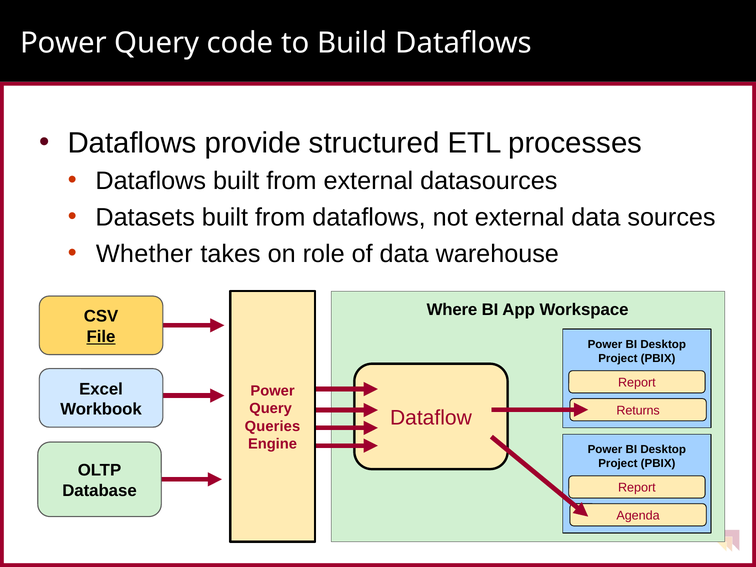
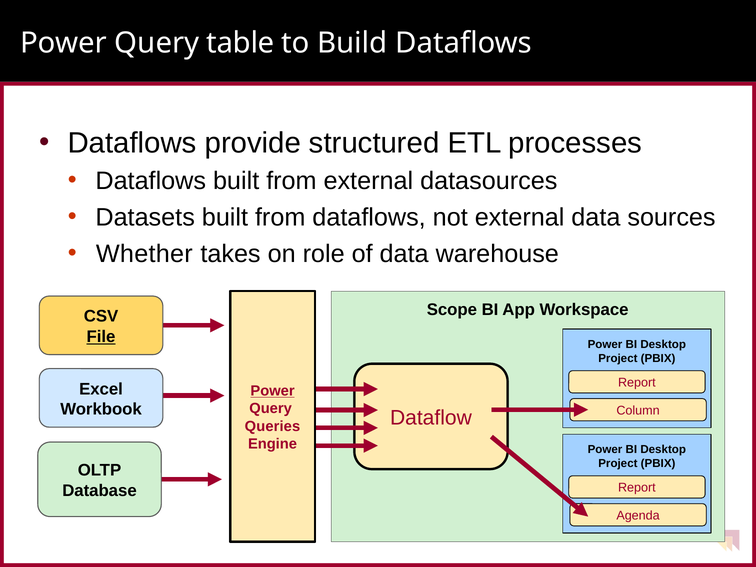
code: code -> table
Where: Where -> Scope
Power at (273, 391) underline: none -> present
Returns: Returns -> Column
